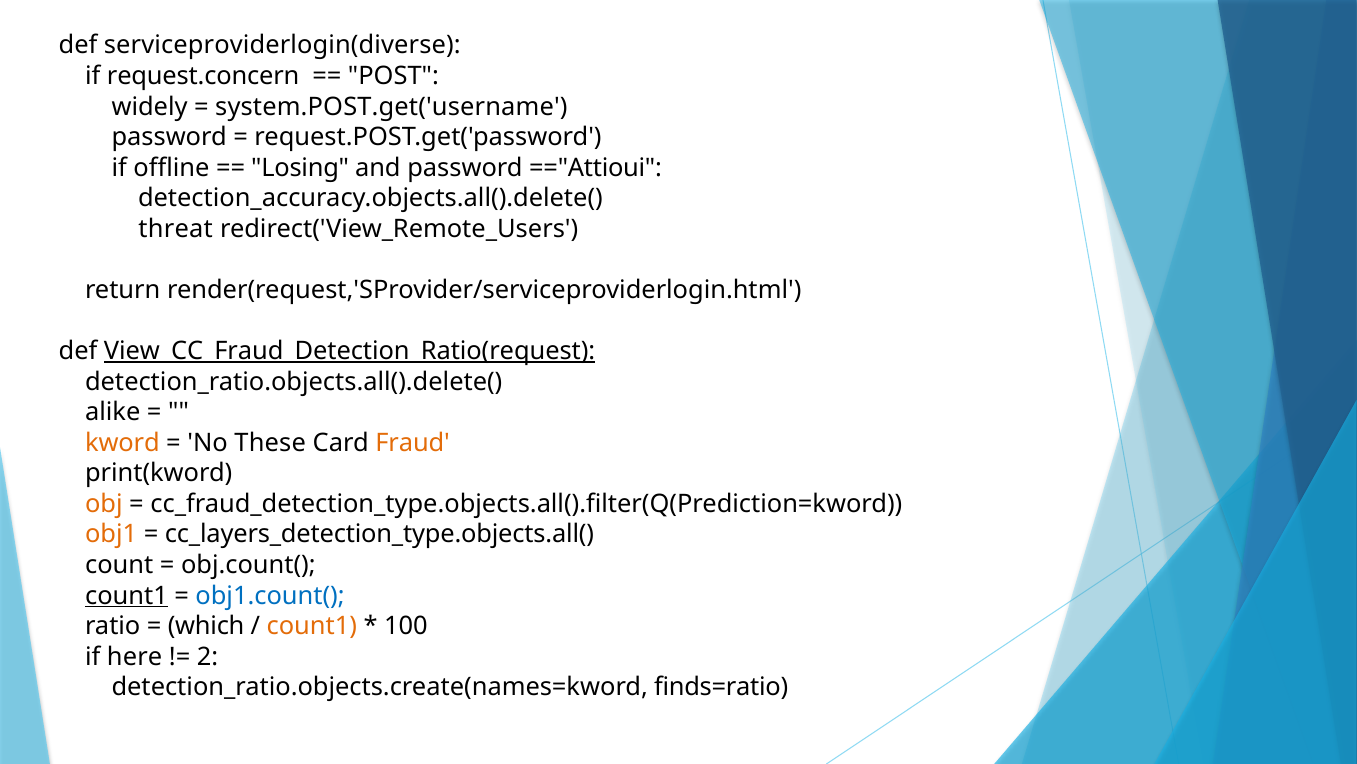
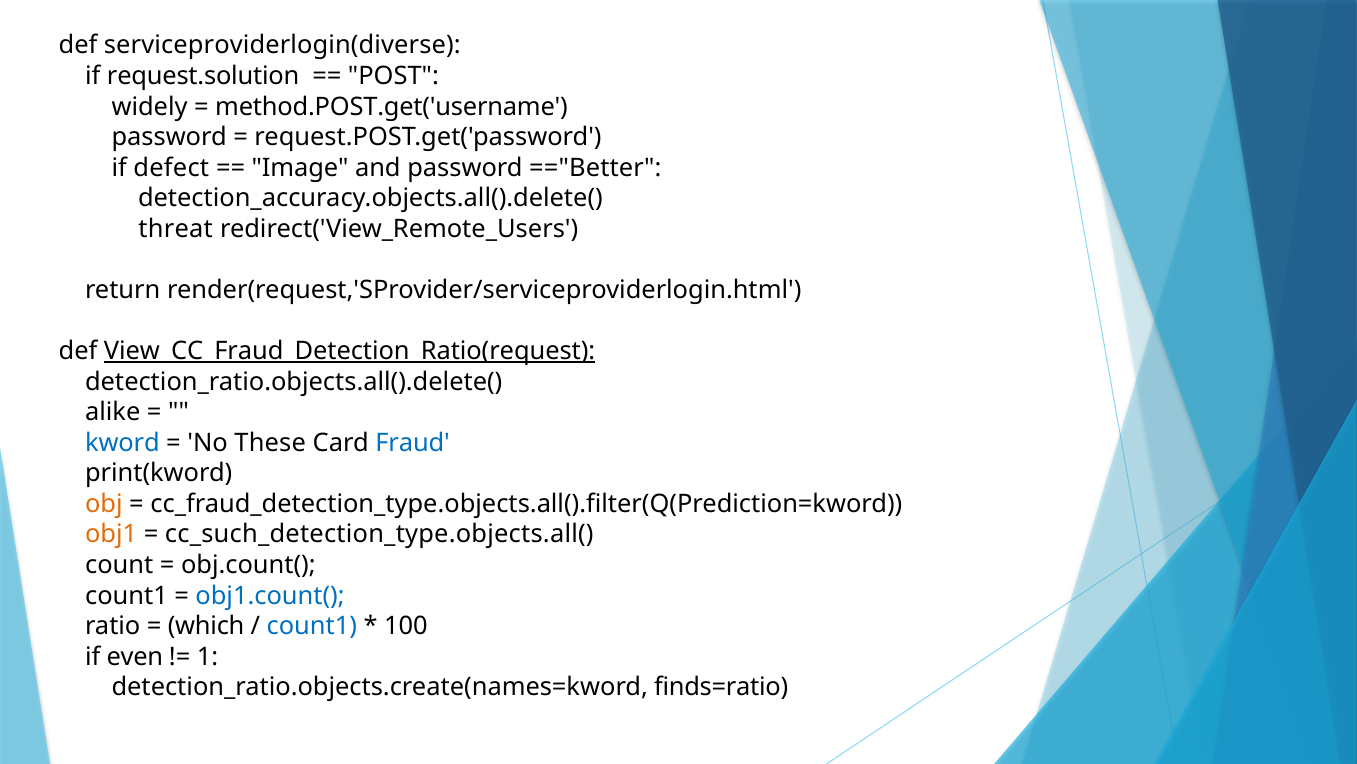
request.concern: request.concern -> request.solution
system.POST.get('username: system.POST.get('username -> method.POST.get('username
offline: offline -> defect
Losing: Losing -> Image
=="Attioui: =="Attioui -> =="Better
kword colour: orange -> blue
Fraud colour: orange -> blue
cc_layers_detection_type.objects.all(: cc_layers_detection_type.objects.all( -> cc_such_detection_type.objects.all(
count1 at (126, 595) underline: present -> none
count1 at (312, 626) colour: orange -> blue
here: here -> even
2: 2 -> 1
